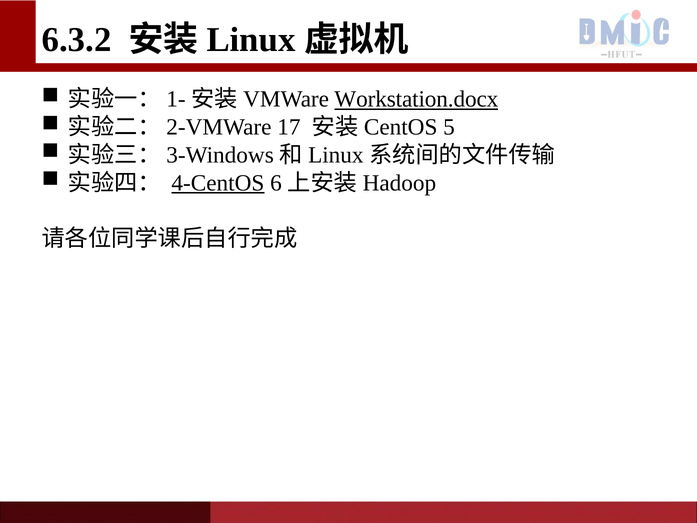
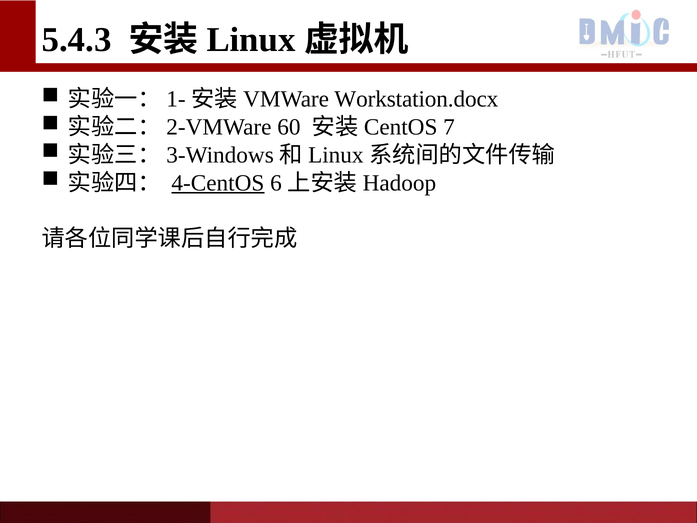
6.3.2: 6.3.2 -> 5.4.3
Workstation.docx underline: present -> none
17: 17 -> 60
5: 5 -> 7
